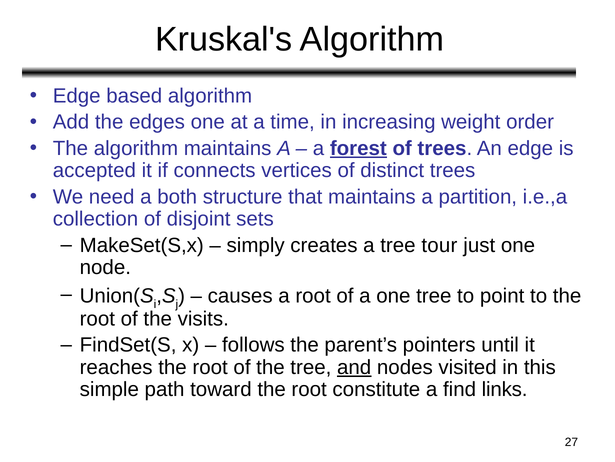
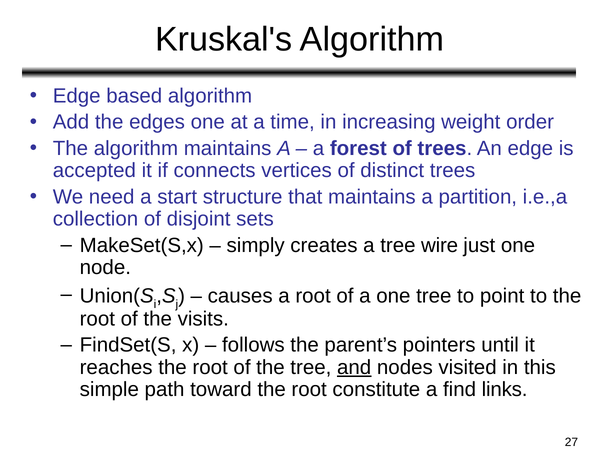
forest underline: present -> none
both: both -> start
tour: tour -> wire
